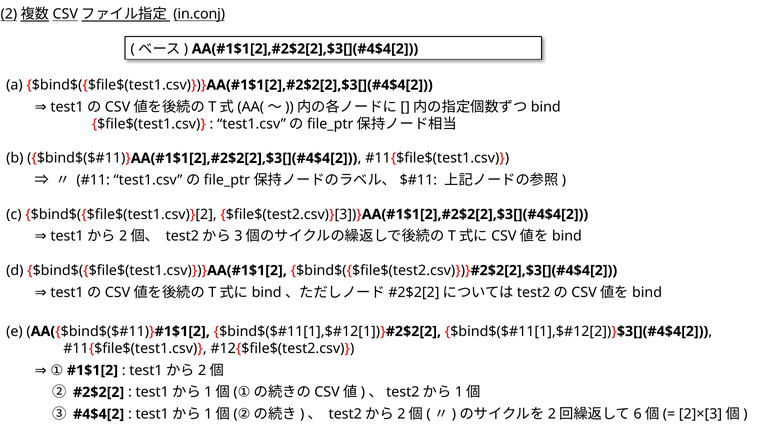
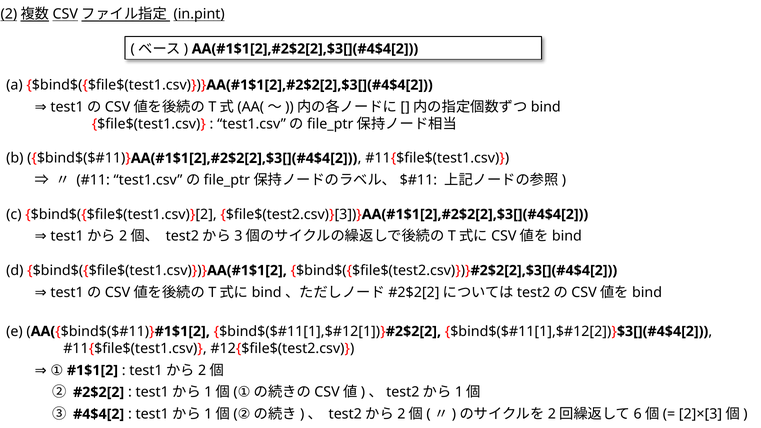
in.conj: in.conj -> in.pint
